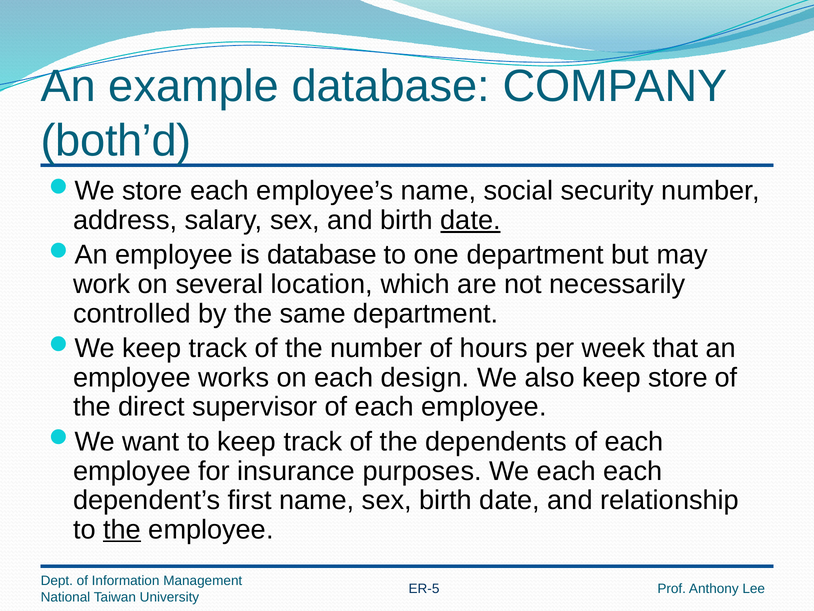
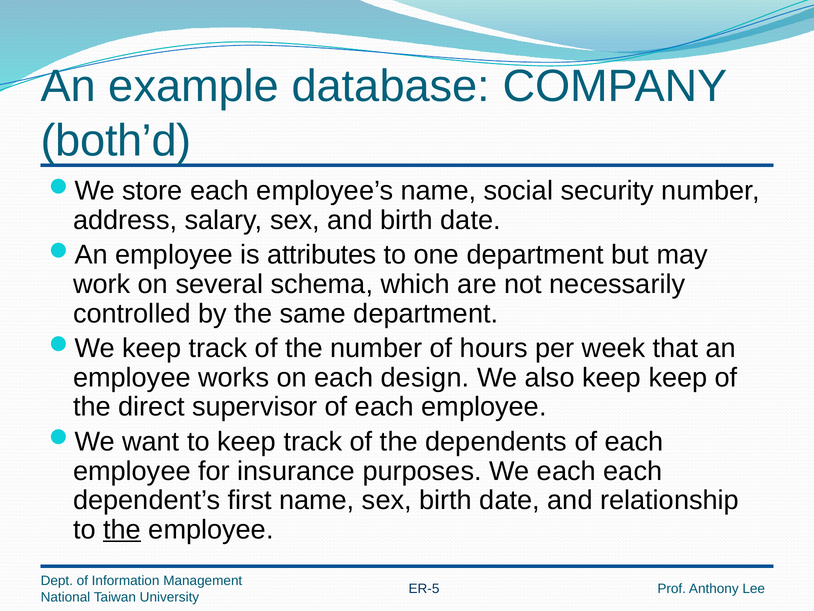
date at (471, 220) underline: present -> none
is database: database -> attributes
location: location -> schema
keep store: store -> keep
